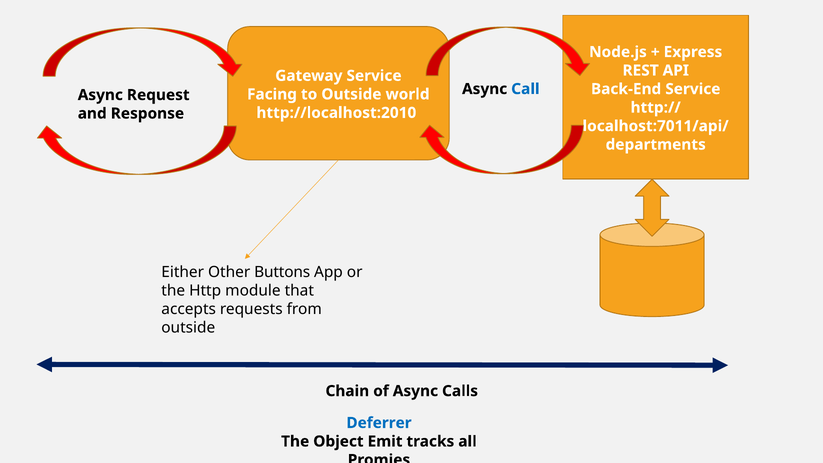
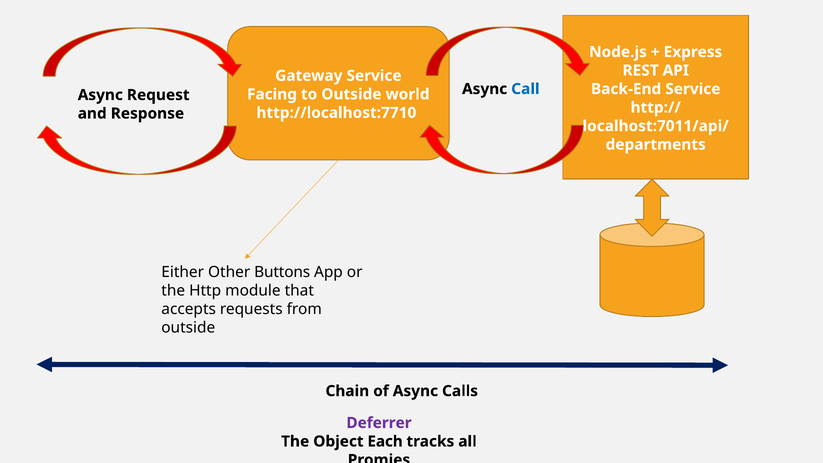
http://localhost:2010: http://localhost:2010 -> http://localhost:7710
Deferrer colour: blue -> purple
Emit: Emit -> Each
